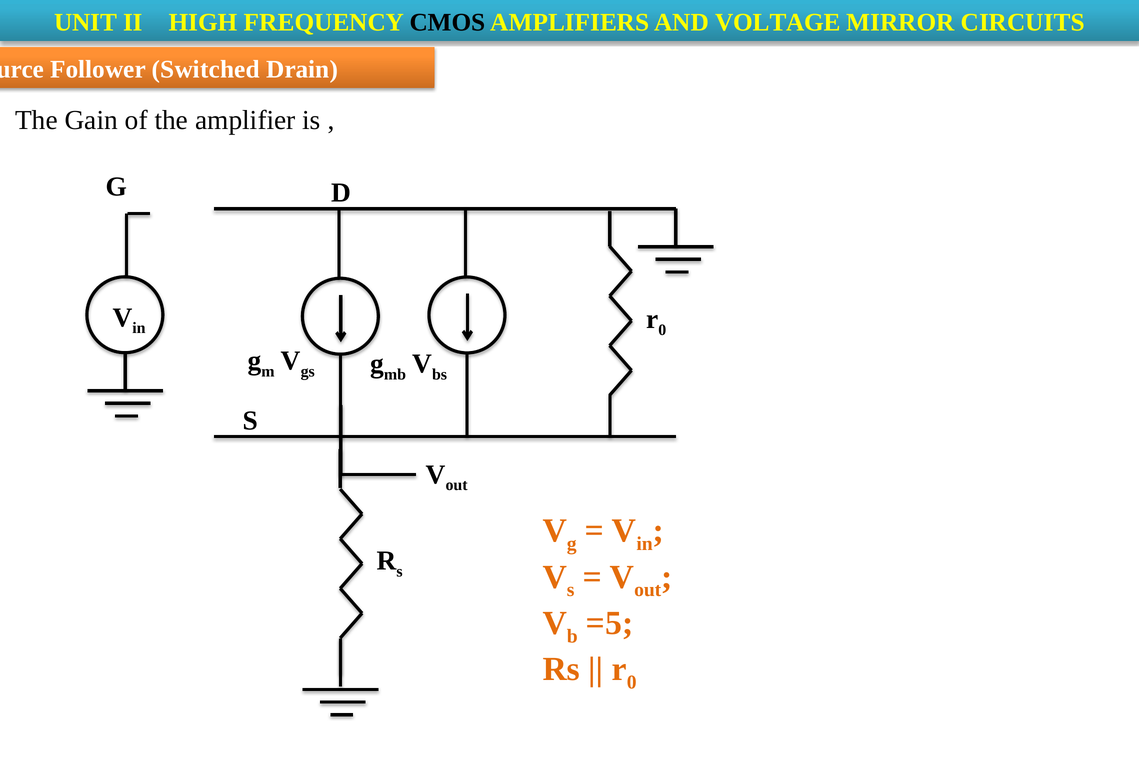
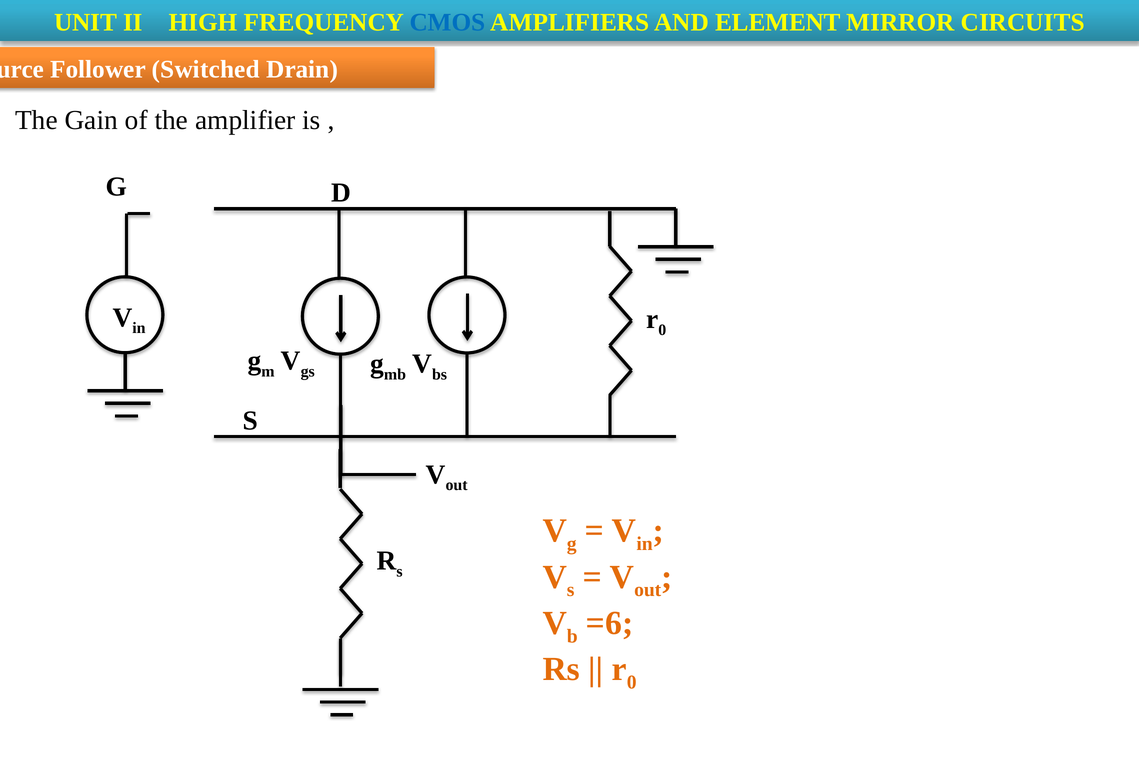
CMOS colour: black -> blue
VOLTAGE: VOLTAGE -> ELEMENT
=5: =5 -> =6
